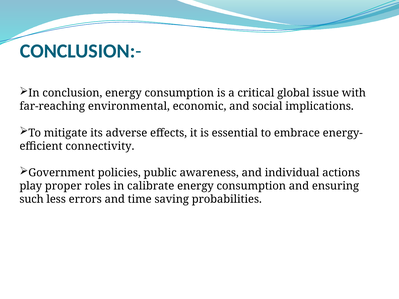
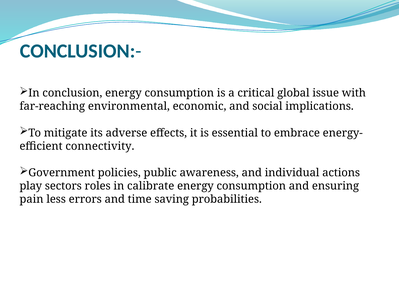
proper: proper -> sectors
such: such -> pain
